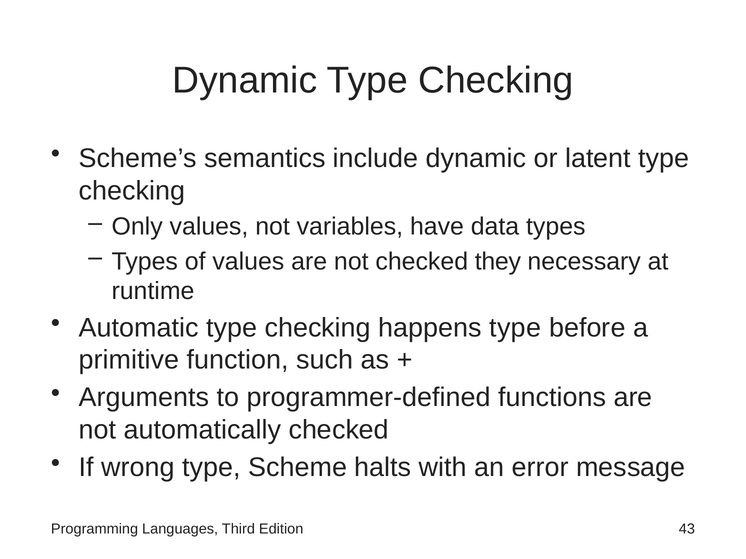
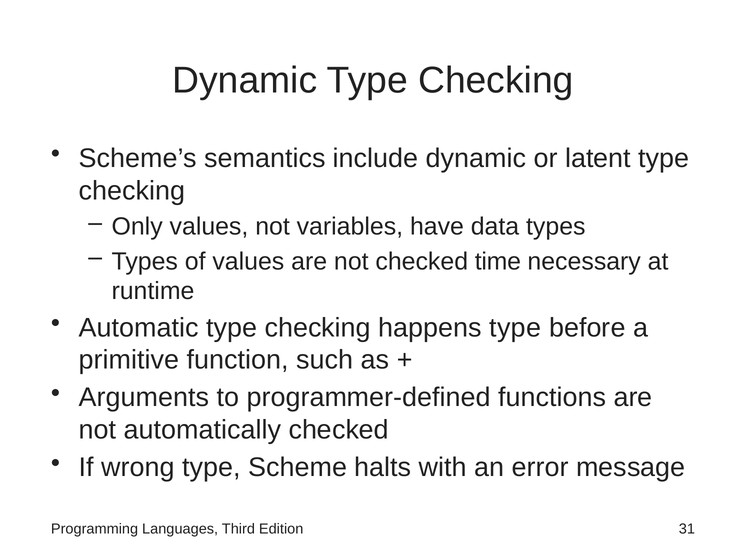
they: they -> time
43: 43 -> 31
